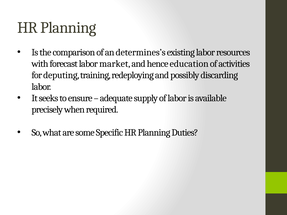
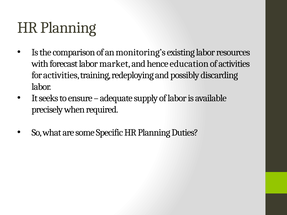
determines’s: determines’s -> monitoring’s
for deputing: deputing -> activities
